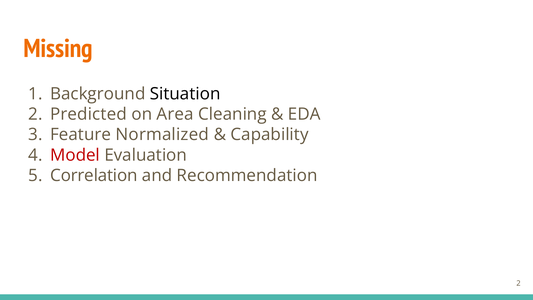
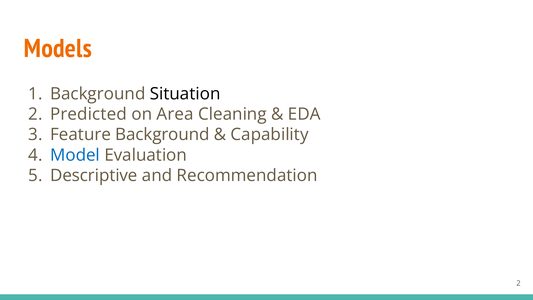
Missing: Missing -> Models
Feature Normalized: Normalized -> Background
Model colour: red -> blue
Correlation: Correlation -> Descriptive
